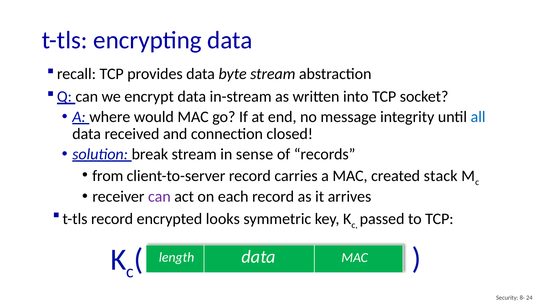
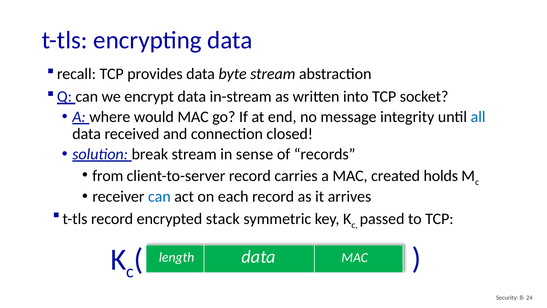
stack: stack -> holds
can at (159, 196) colour: purple -> blue
looks: looks -> stack
